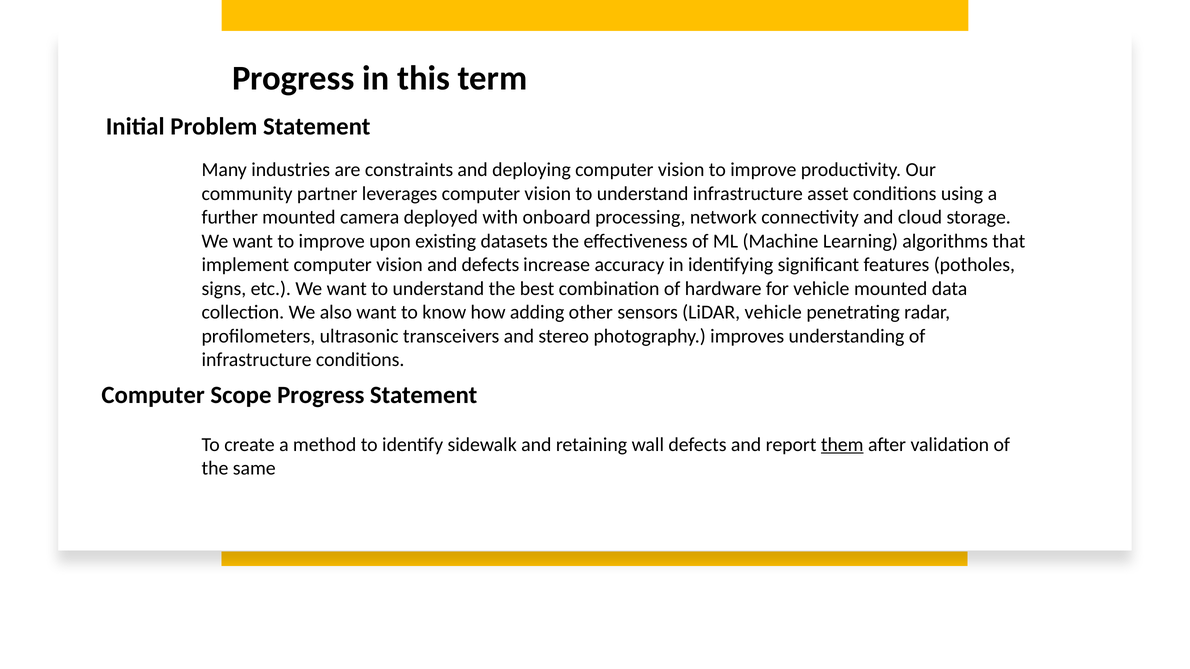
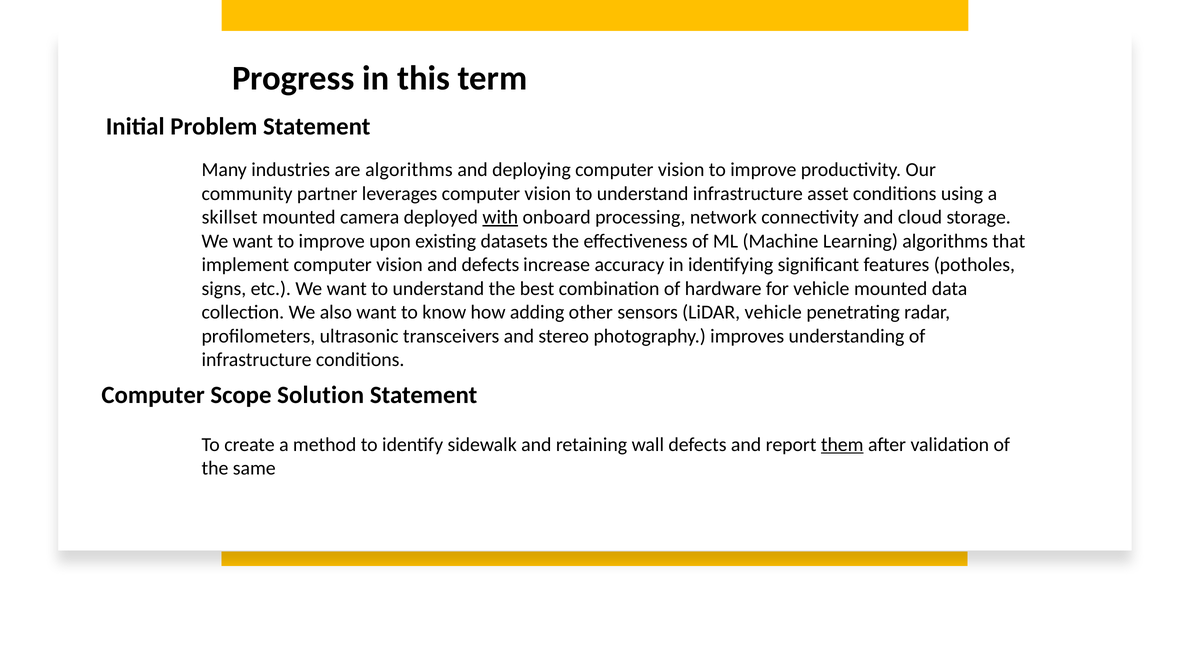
are constraints: constraints -> algorithms
further: further -> skillset
with underline: none -> present
Scope Progress: Progress -> Solution
